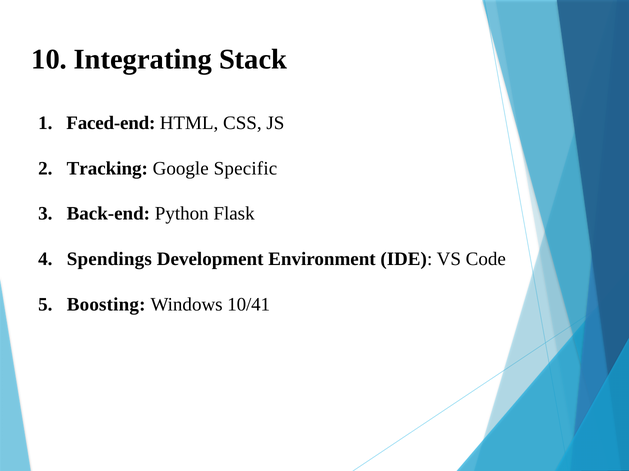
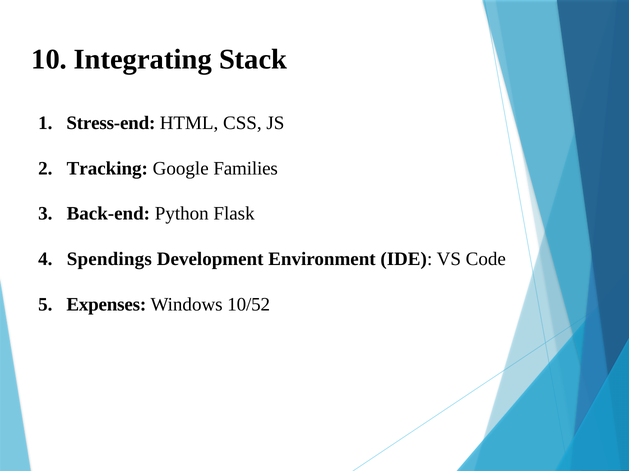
Faced-end: Faced-end -> Stress-end
Specific: Specific -> Families
Boosting: Boosting -> Expenses
10/41: 10/41 -> 10/52
